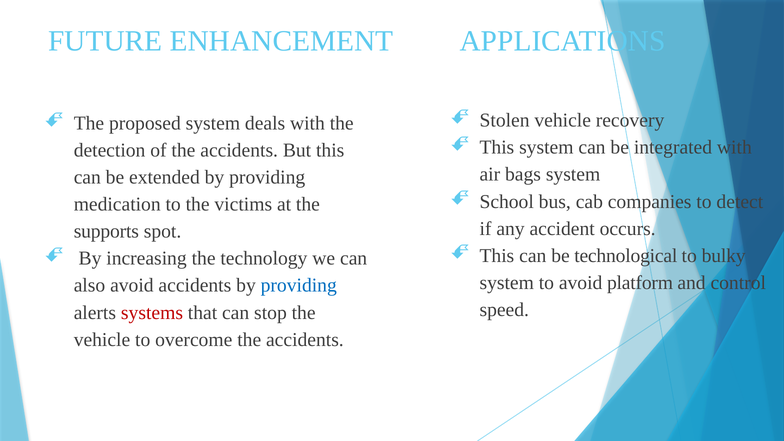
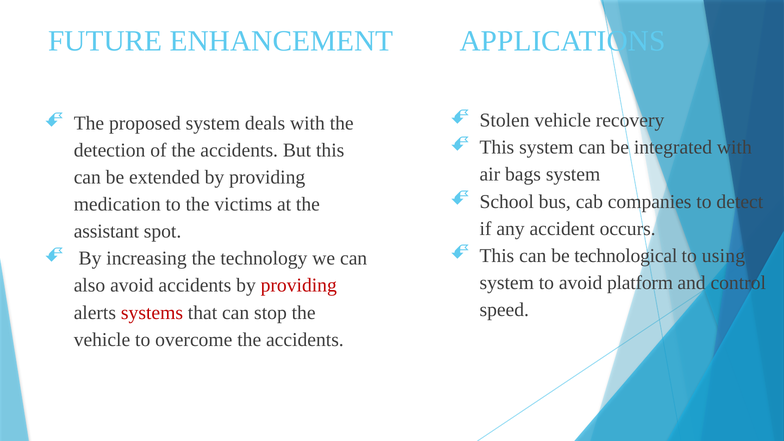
supports: supports -> assistant
bulky: bulky -> using
providing at (299, 286) colour: blue -> red
